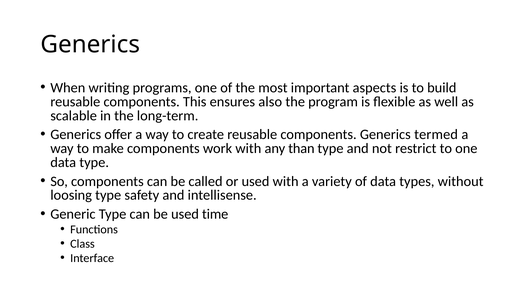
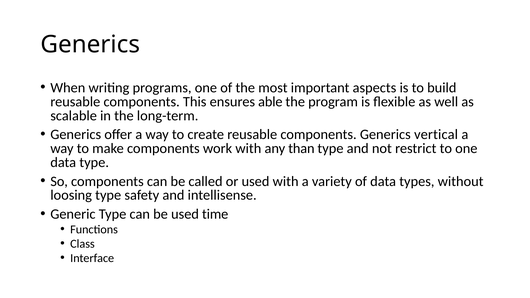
also: also -> able
termed: termed -> vertical
